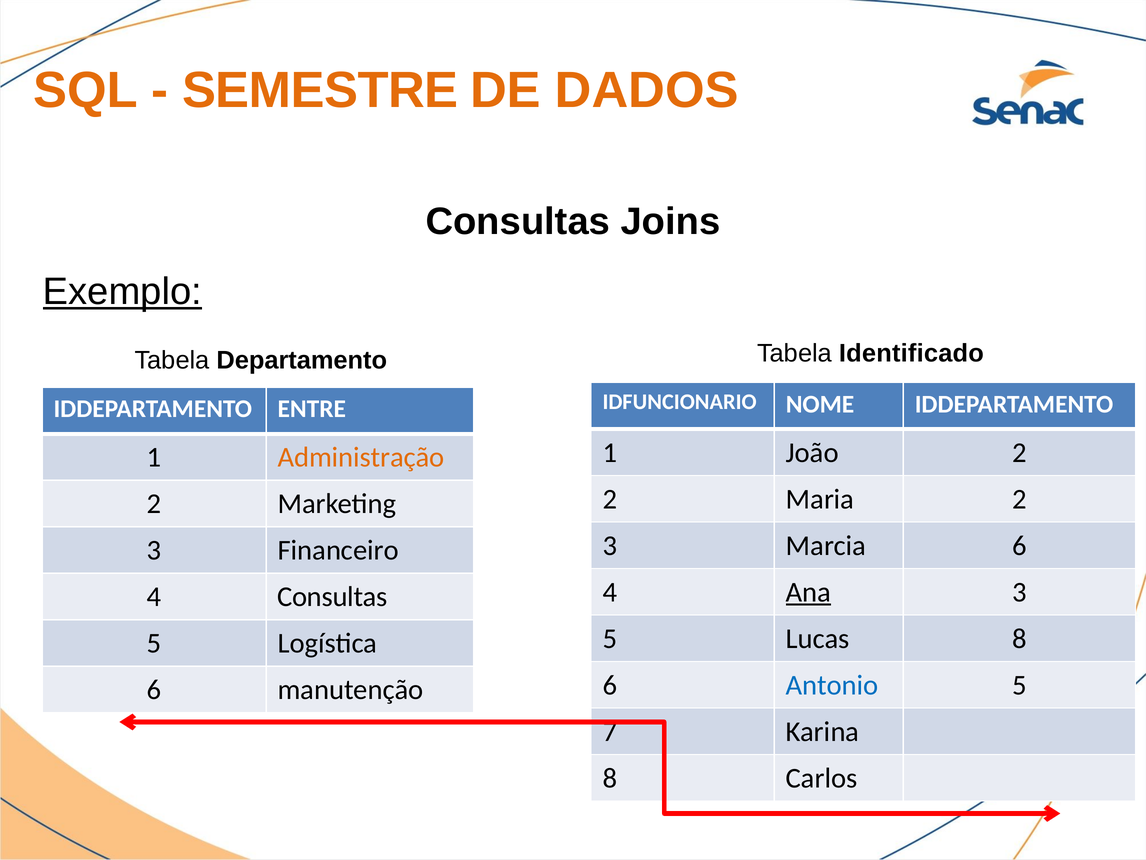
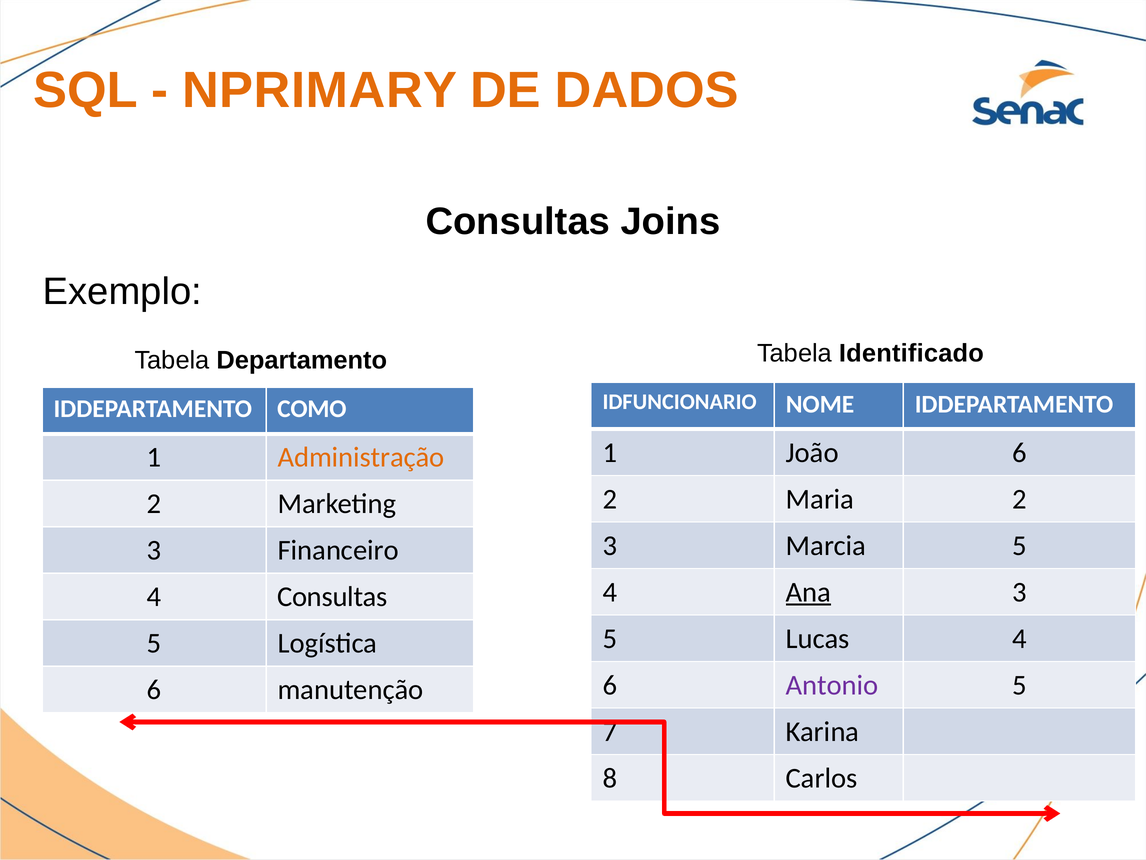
SEMESTRE: SEMESTRE -> NPRIMARY
Exemplo underline: present -> none
ENTRE: ENTRE -> COMO
João 2: 2 -> 6
Marcia 6: 6 -> 5
Lucas 8: 8 -> 4
Antonio colour: blue -> purple
